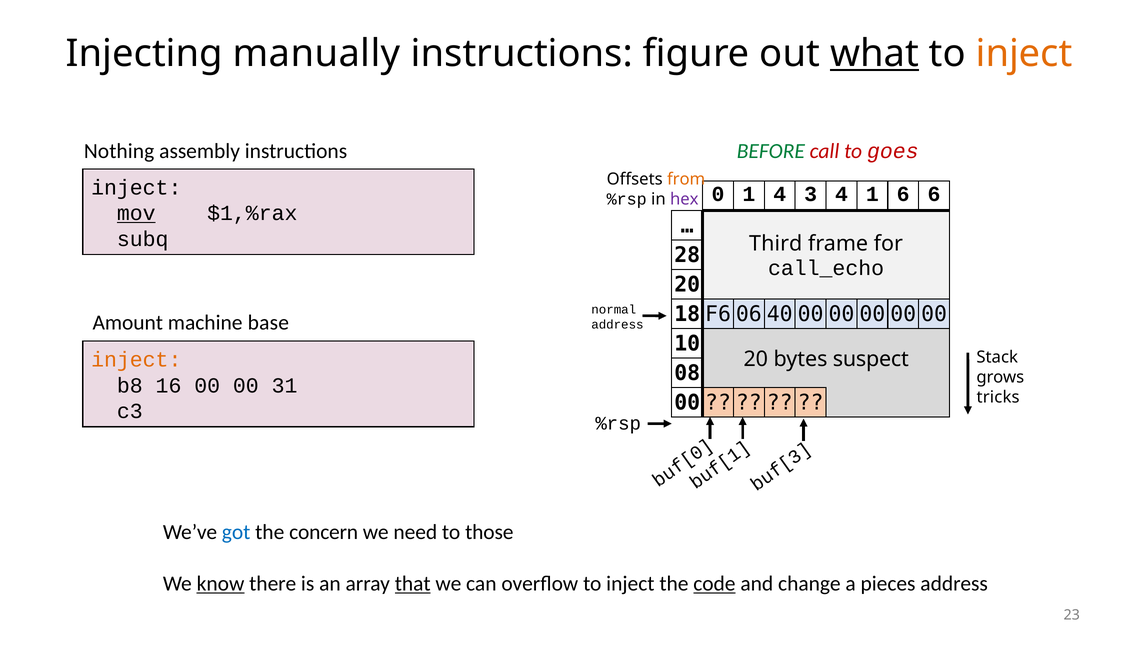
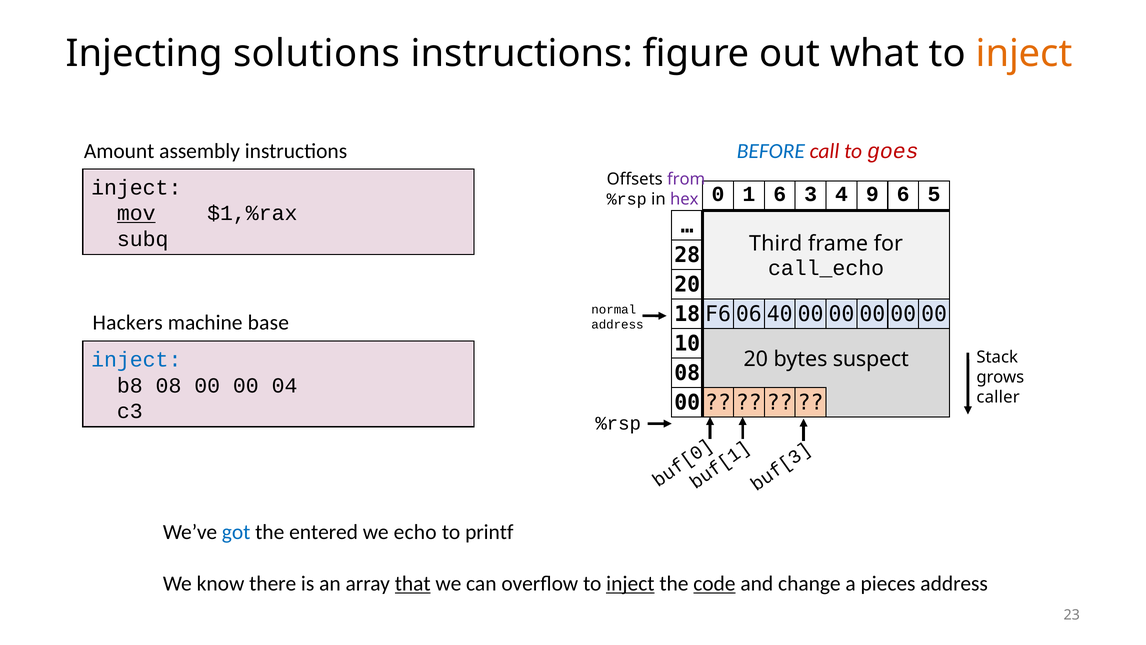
manually: manually -> solutions
what underline: present -> none
Nothing: Nothing -> Amount
BEFORE colour: green -> blue
from colour: orange -> purple
1 4: 4 -> 6
4 1: 1 -> 9
6 6: 6 -> 5
Amount: Amount -> Hackers
inject at (136, 359) colour: orange -> blue
b8 16: 16 -> 08
31: 31 -> 04
tricks: tricks -> caller
concern: concern -> entered
need: need -> echo
those: those -> printf
know underline: present -> none
inject at (630, 583) underline: none -> present
